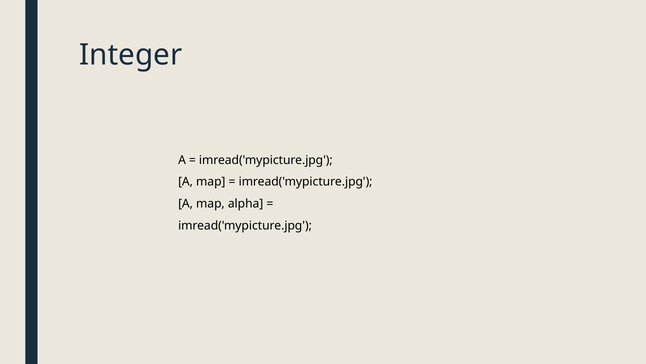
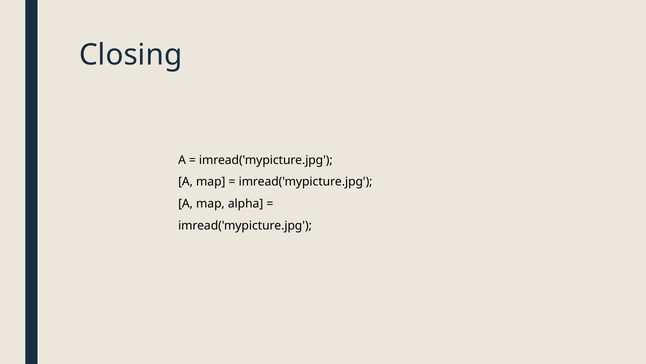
Integer: Integer -> Closing
